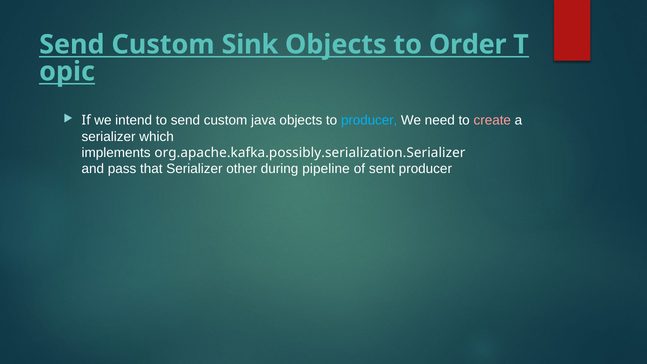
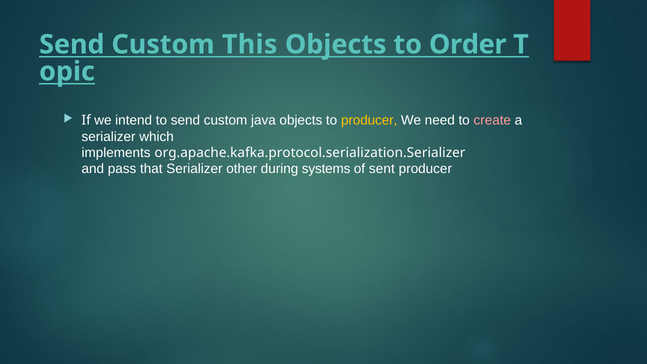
Sink: Sink -> This
producer at (369, 120) colour: light blue -> yellow
org.apache.kafka.possibly.serialization.Serializer: org.apache.kafka.possibly.serialization.Serializer -> org.apache.kafka.protocol.serialization.Serializer
pipeline: pipeline -> systems
